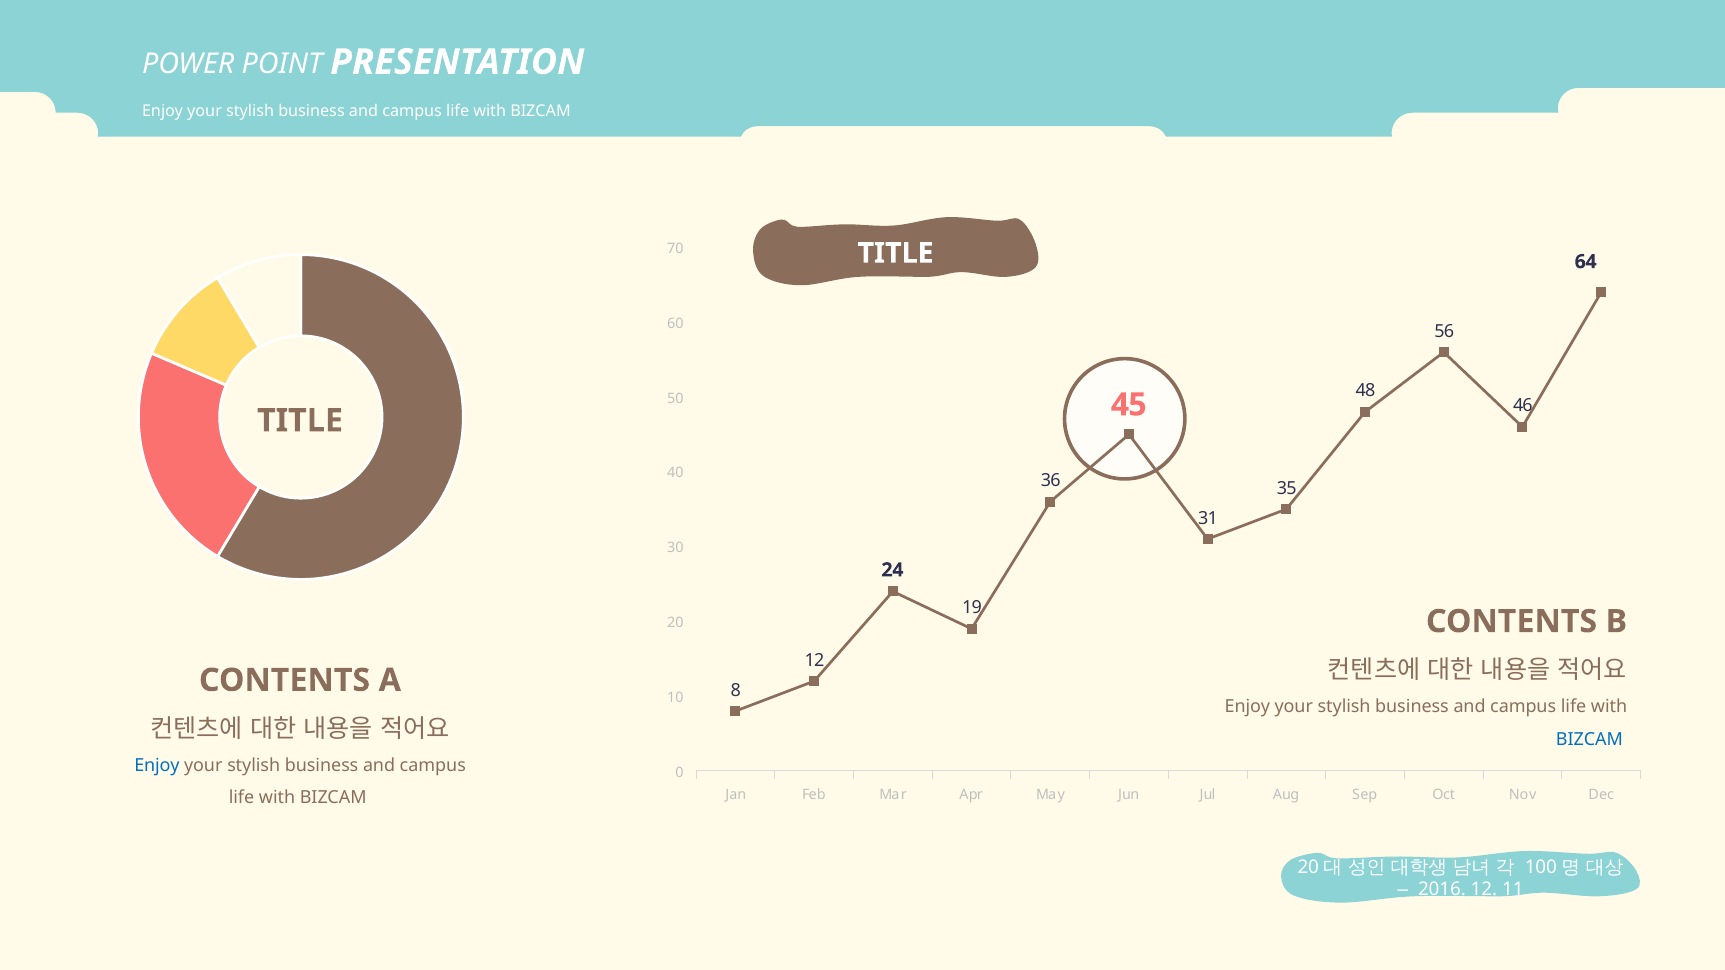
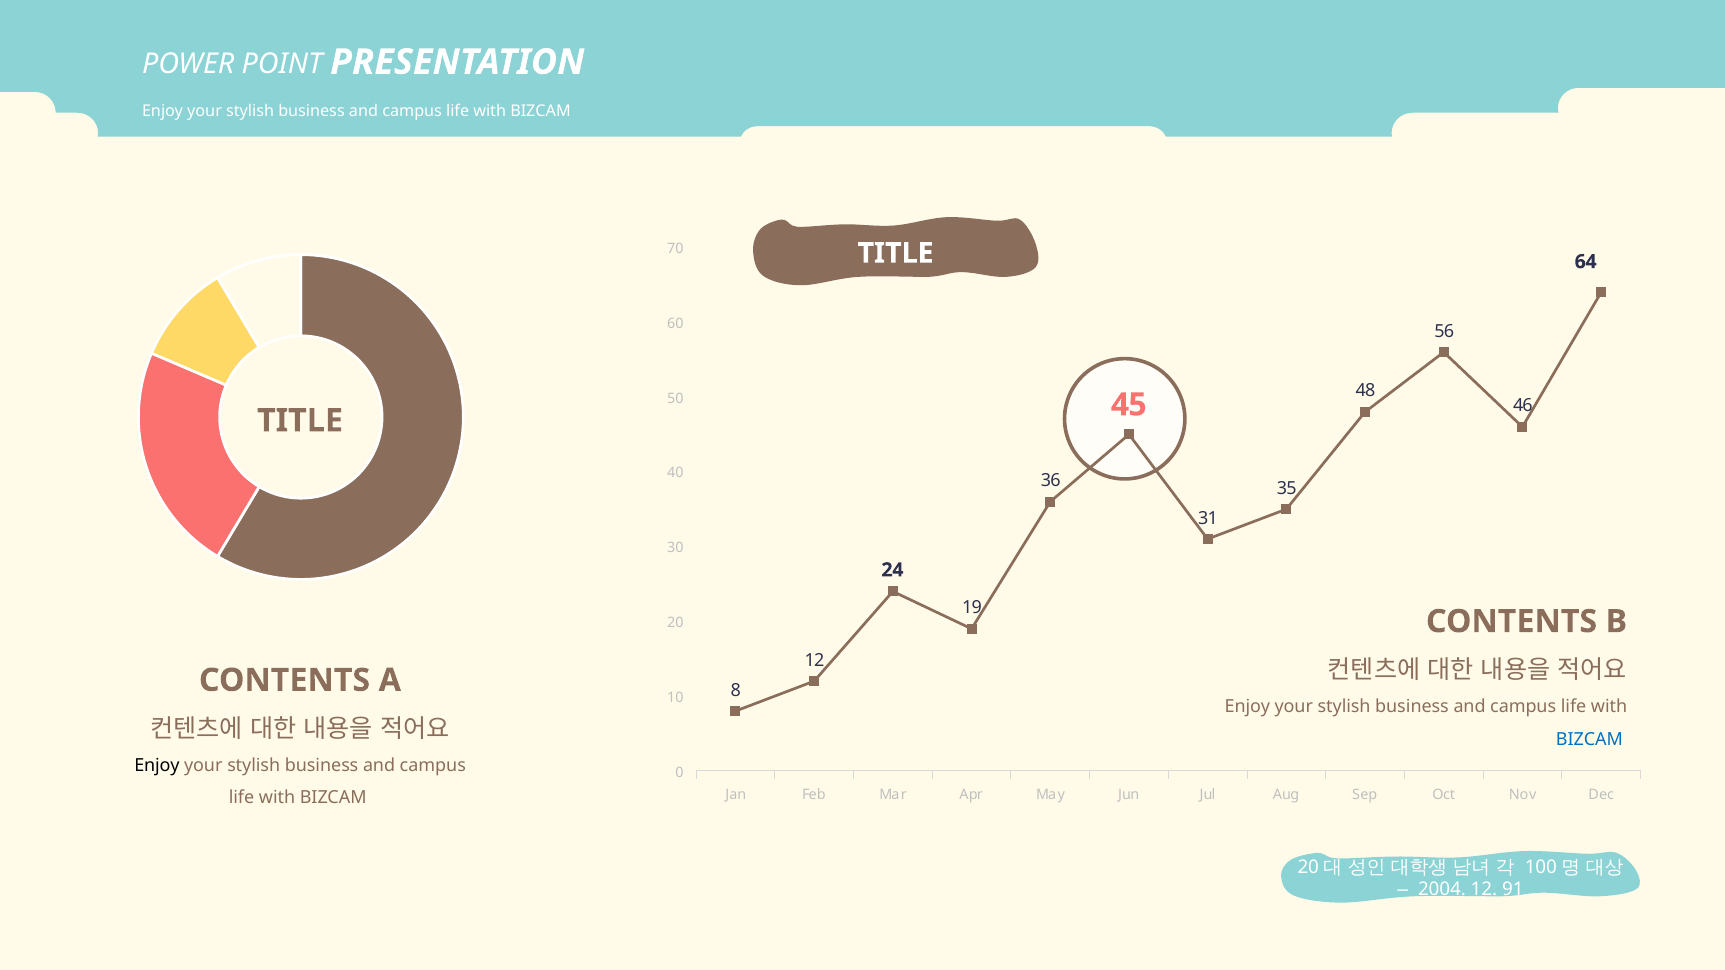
Enjoy at (157, 766) colour: blue -> black
2016: 2016 -> 2004
11: 11 -> 91
